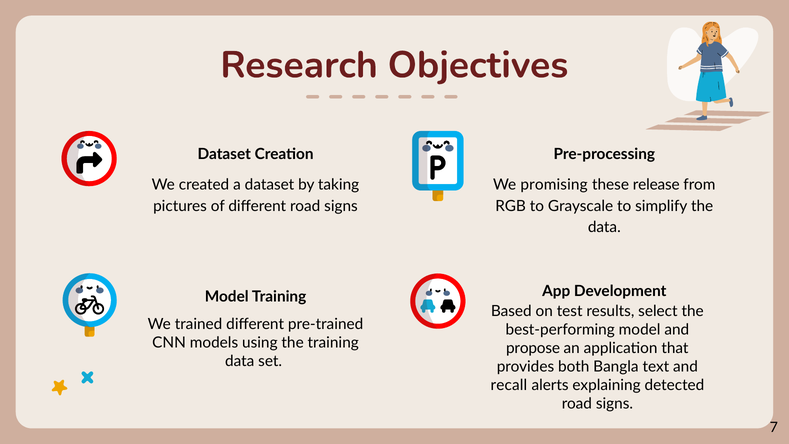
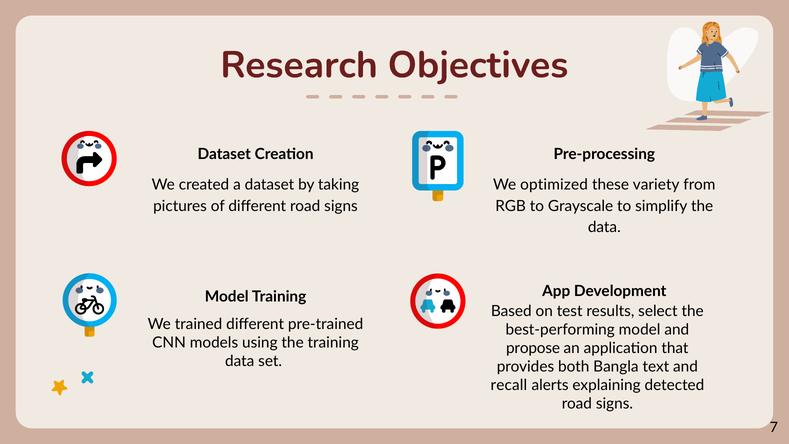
promising: promising -> optimized
release: release -> variety
